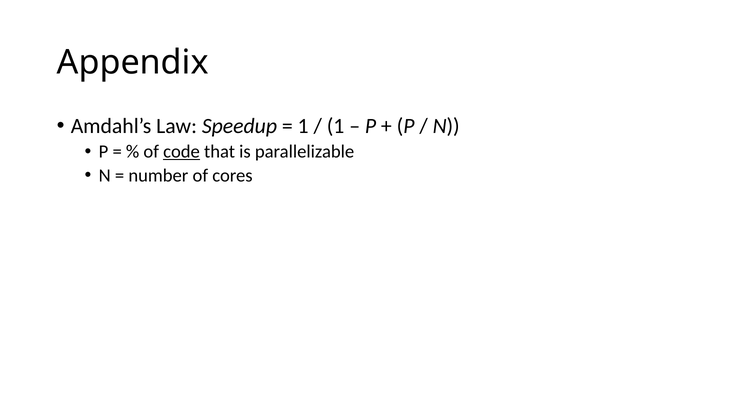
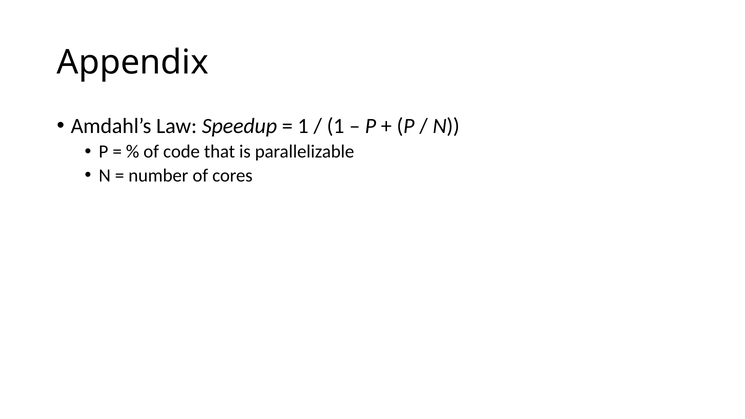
code underline: present -> none
